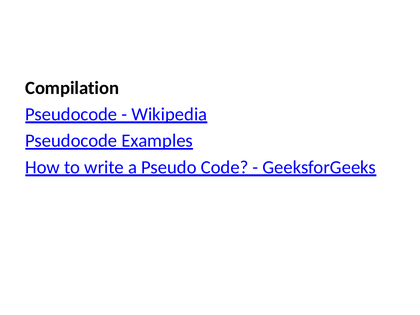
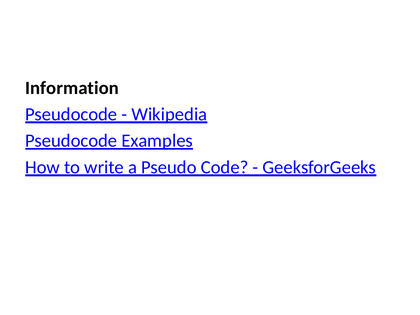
Compilation: Compilation -> Information
